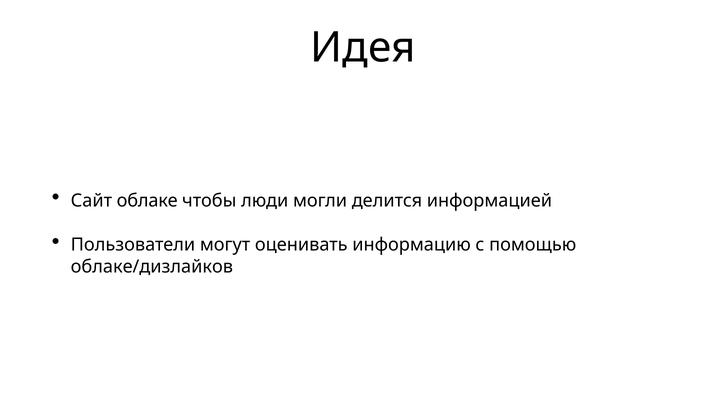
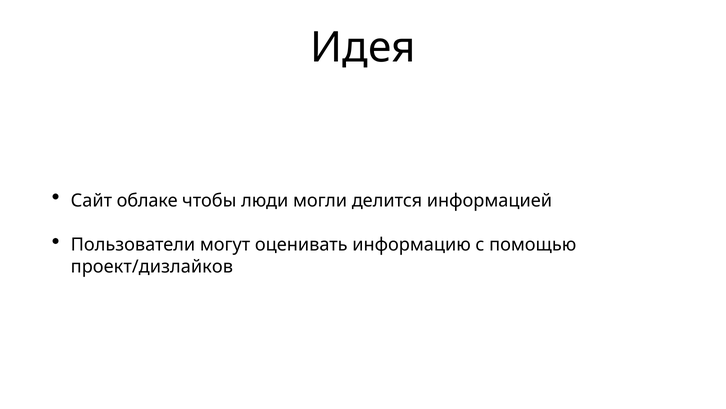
облаке/дизлайков: облаке/дизлайков -> проект/дизлайков
